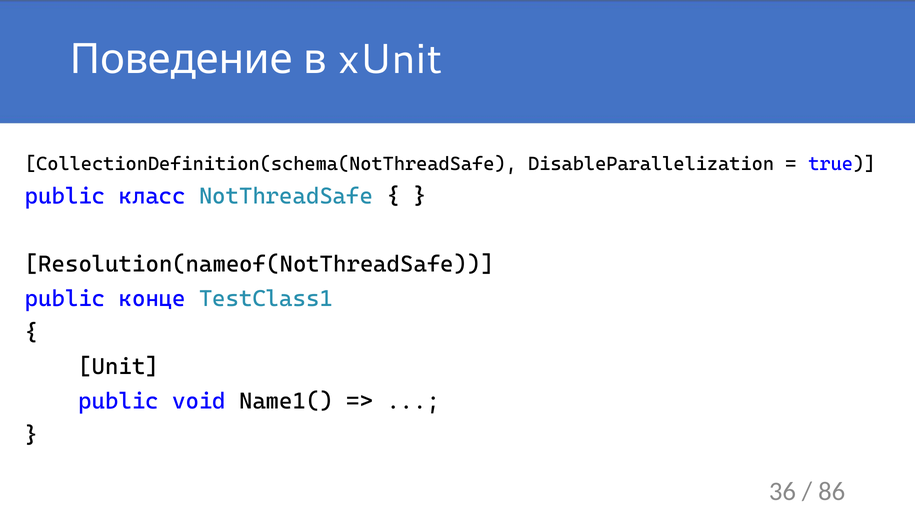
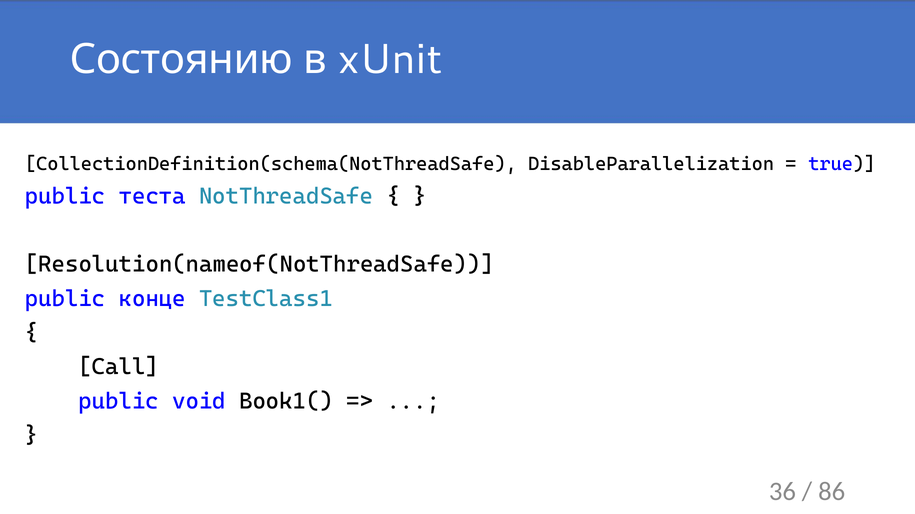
Поведение: Поведение -> Состоянию
класс: класс -> теста
Unit: Unit -> Call
Name1(: Name1( -> Book1(
